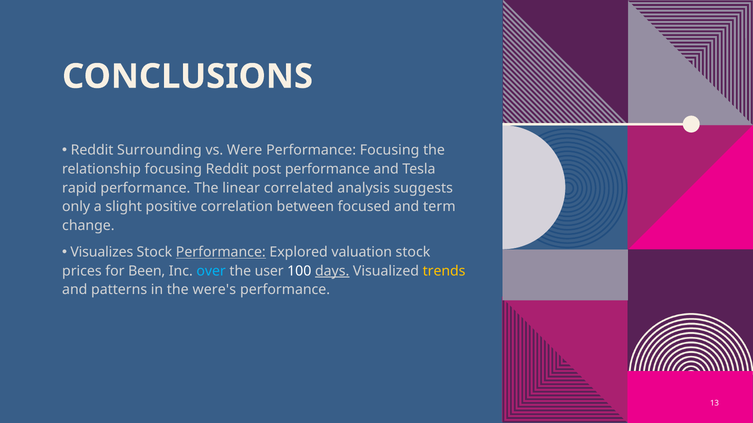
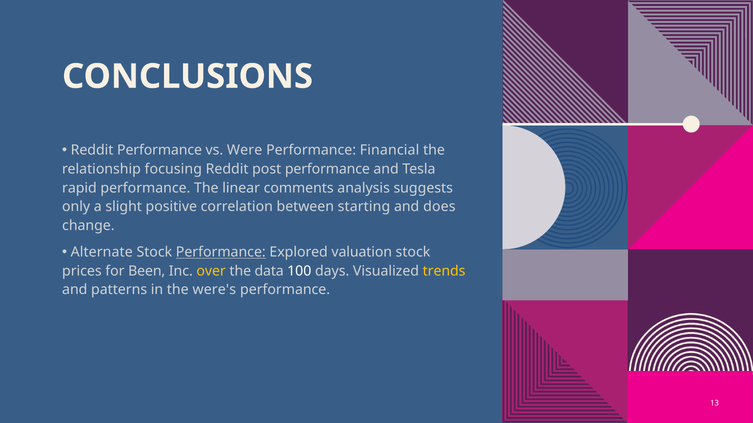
Reddit Surrounding: Surrounding -> Performance
Performance Focusing: Focusing -> Financial
correlated: correlated -> comments
focused: focused -> starting
term: term -> does
Visualizes: Visualizes -> Alternate
over colour: light blue -> yellow
user: user -> data
days underline: present -> none
